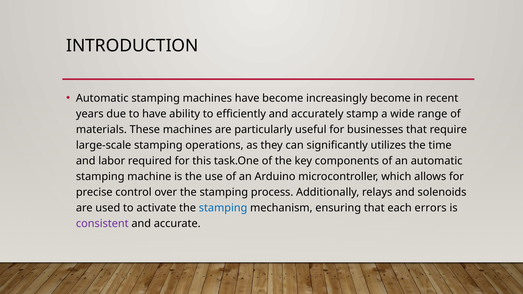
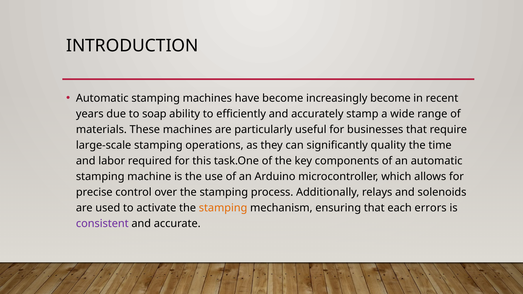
to have: have -> soap
utilizes: utilizes -> quality
stamping at (223, 208) colour: blue -> orange
